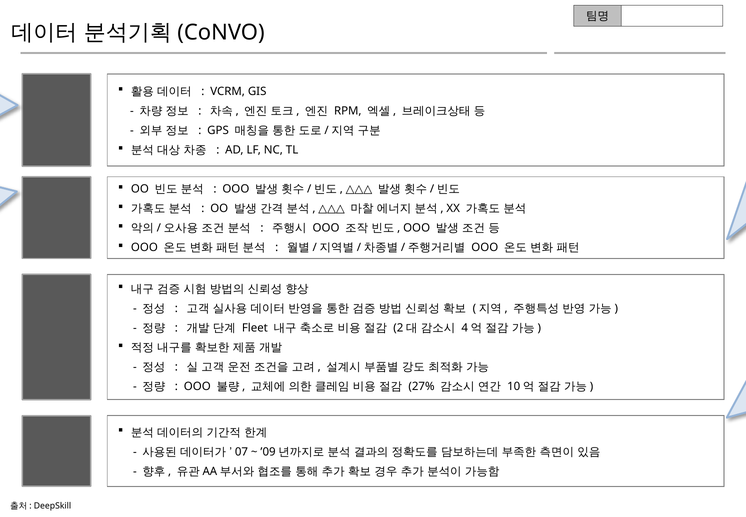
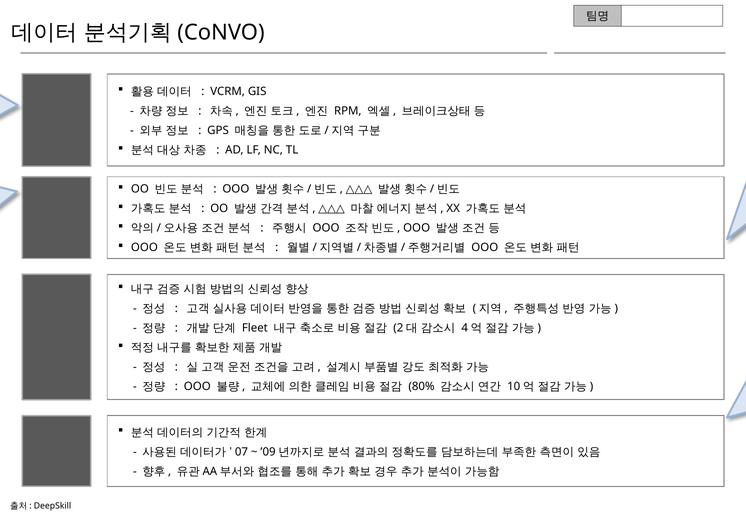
27%: 27% -> 80%
